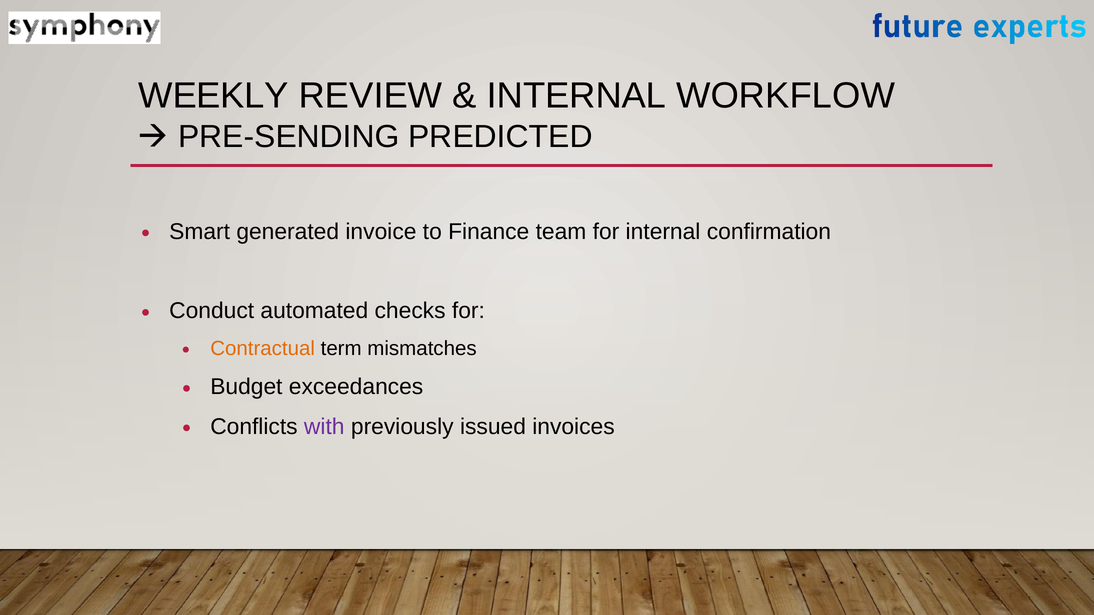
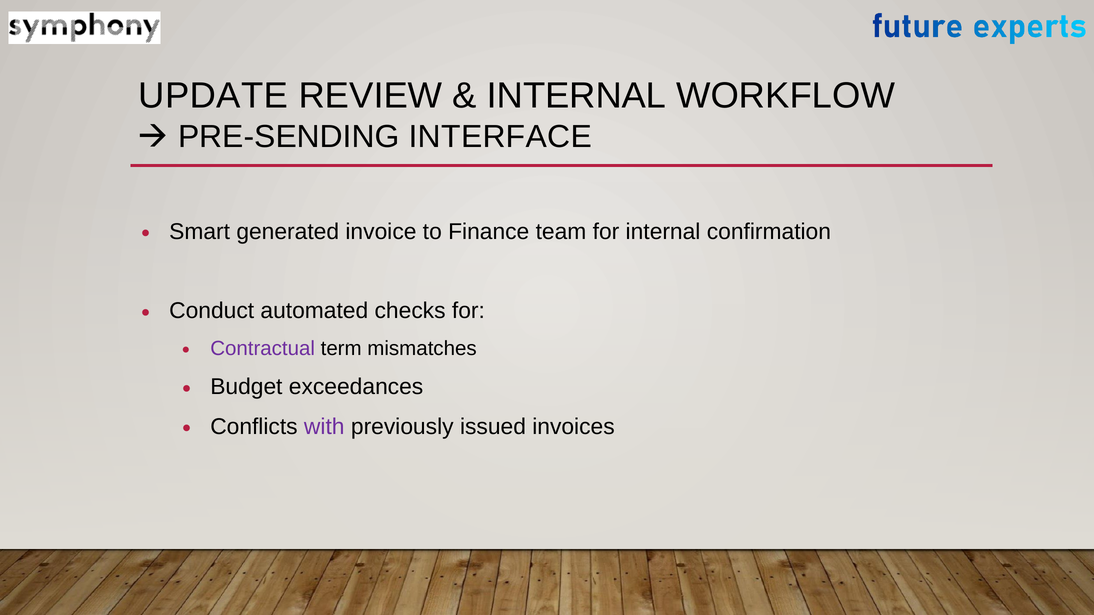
WEEKLY: WEEKLY -> UPDATE
PREDICTED: PREDICTED -> INTERFACE
Contractual colour: orange -> purple
